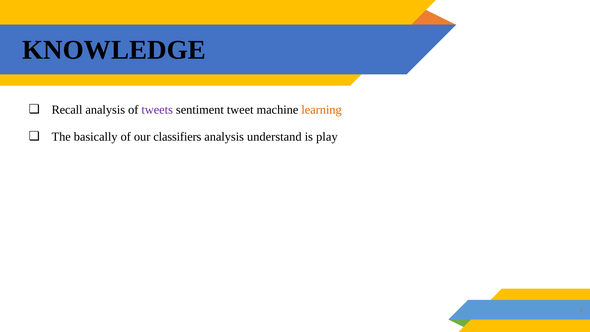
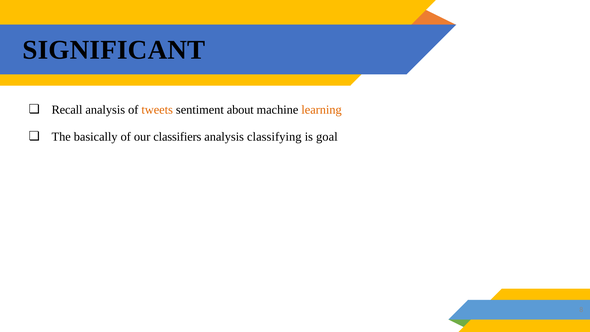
KNOWLEDGE: KNOWLEDGE -> SIGNIFICANT
tweets colour: purple -> orange
tweet: tweet -> about
understand: understand -> classifying
play: play -> goal
